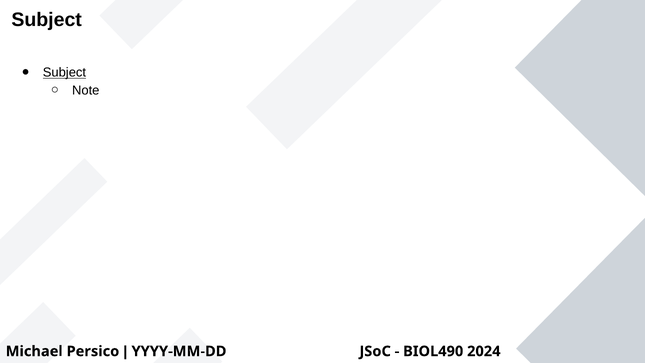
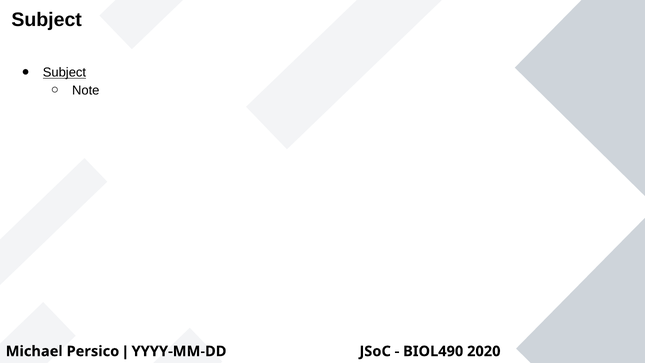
2024: 2024 -> 2020
